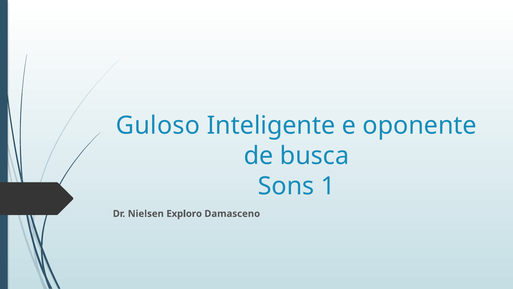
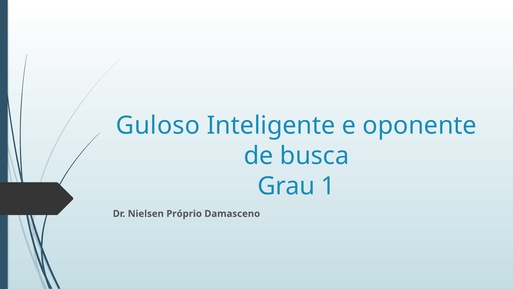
Sons: Sons -> Grau
Exploro: Exploro -> Próprio
